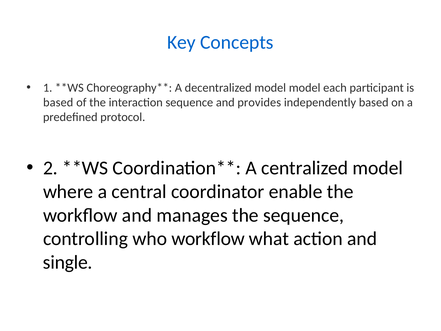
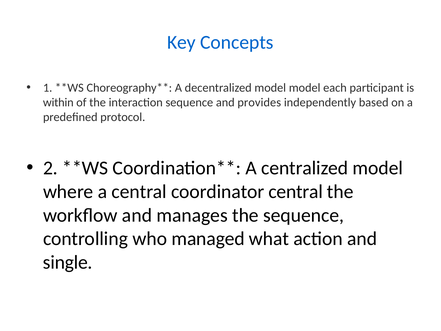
based at (58, 102): based -> within
coordinator enable: enable -> central
who workflow: workflow -> managed
